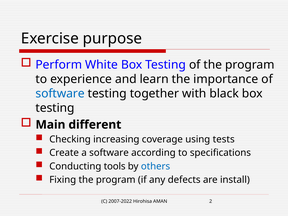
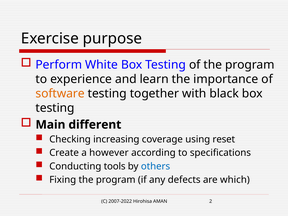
software at (60, 93) colour: blue -> orange
tests: tests -> reset
a software: software -> however
install: install -> which
